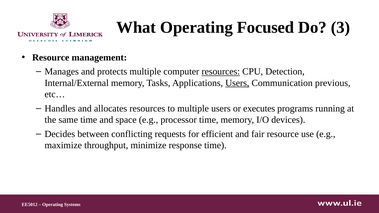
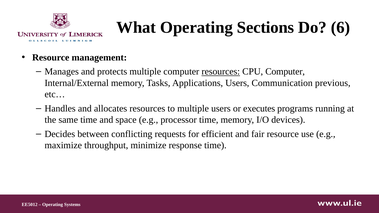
Focused: Focused -> Sections
3: 3 -> 6
CPU Detection: Detection -> Computer
Users at (237, 83) underline: present -> none
